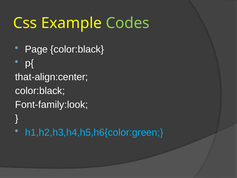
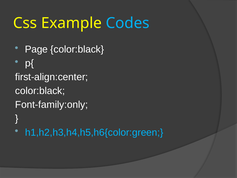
Codes colour: light green -> light blue
that-align:center: that-align:center -> first-align:center
Font-family:look: Font-family:look -> Font-family:only
